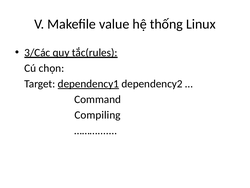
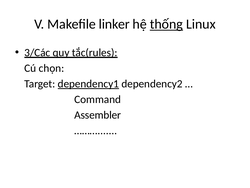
value: value -> linker
thống underline: none -> present
Compiling: Compiling -> Assembler
